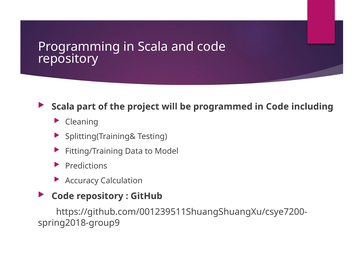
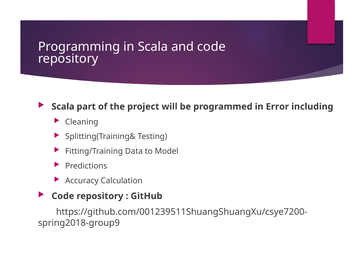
in Code: Code -> Error
